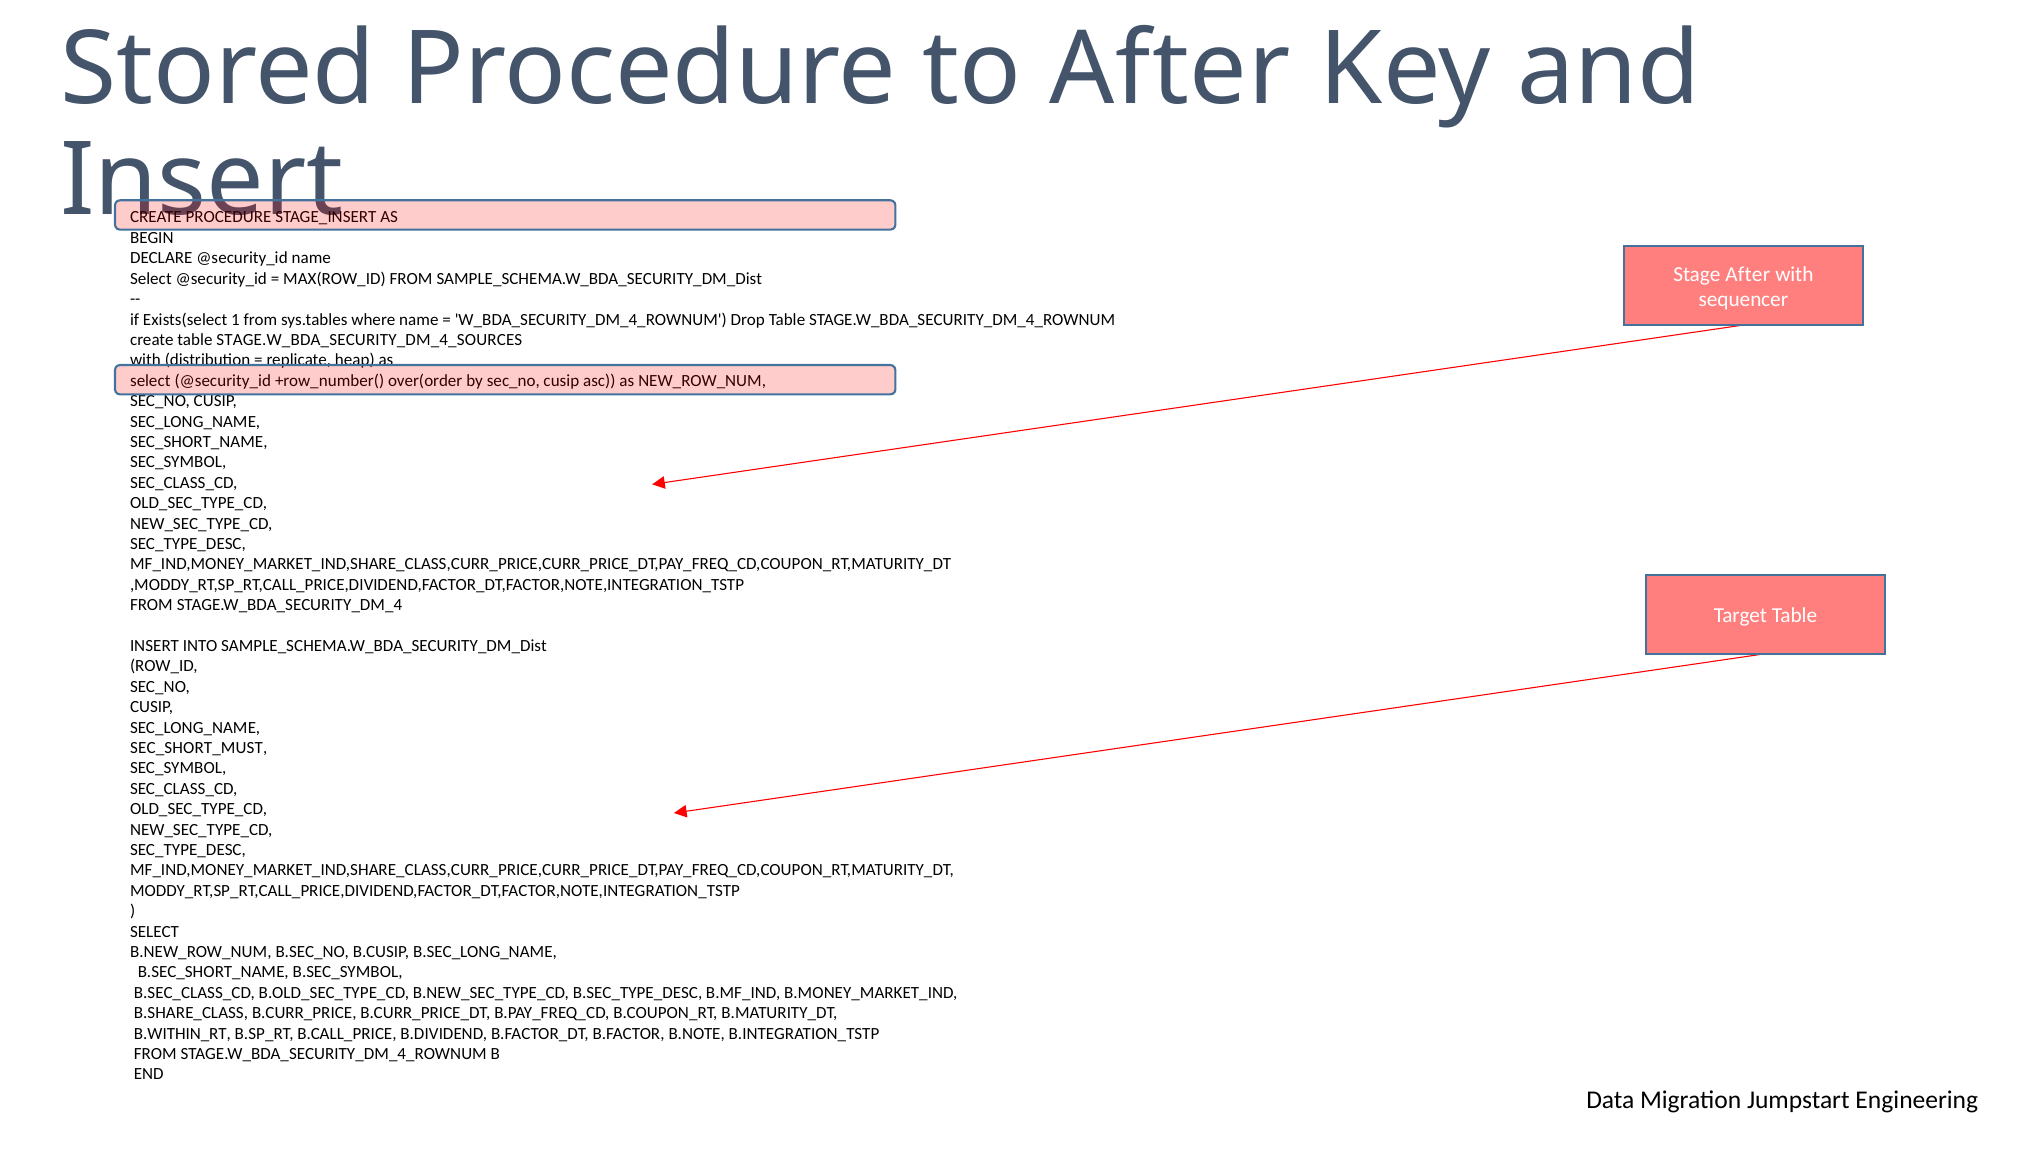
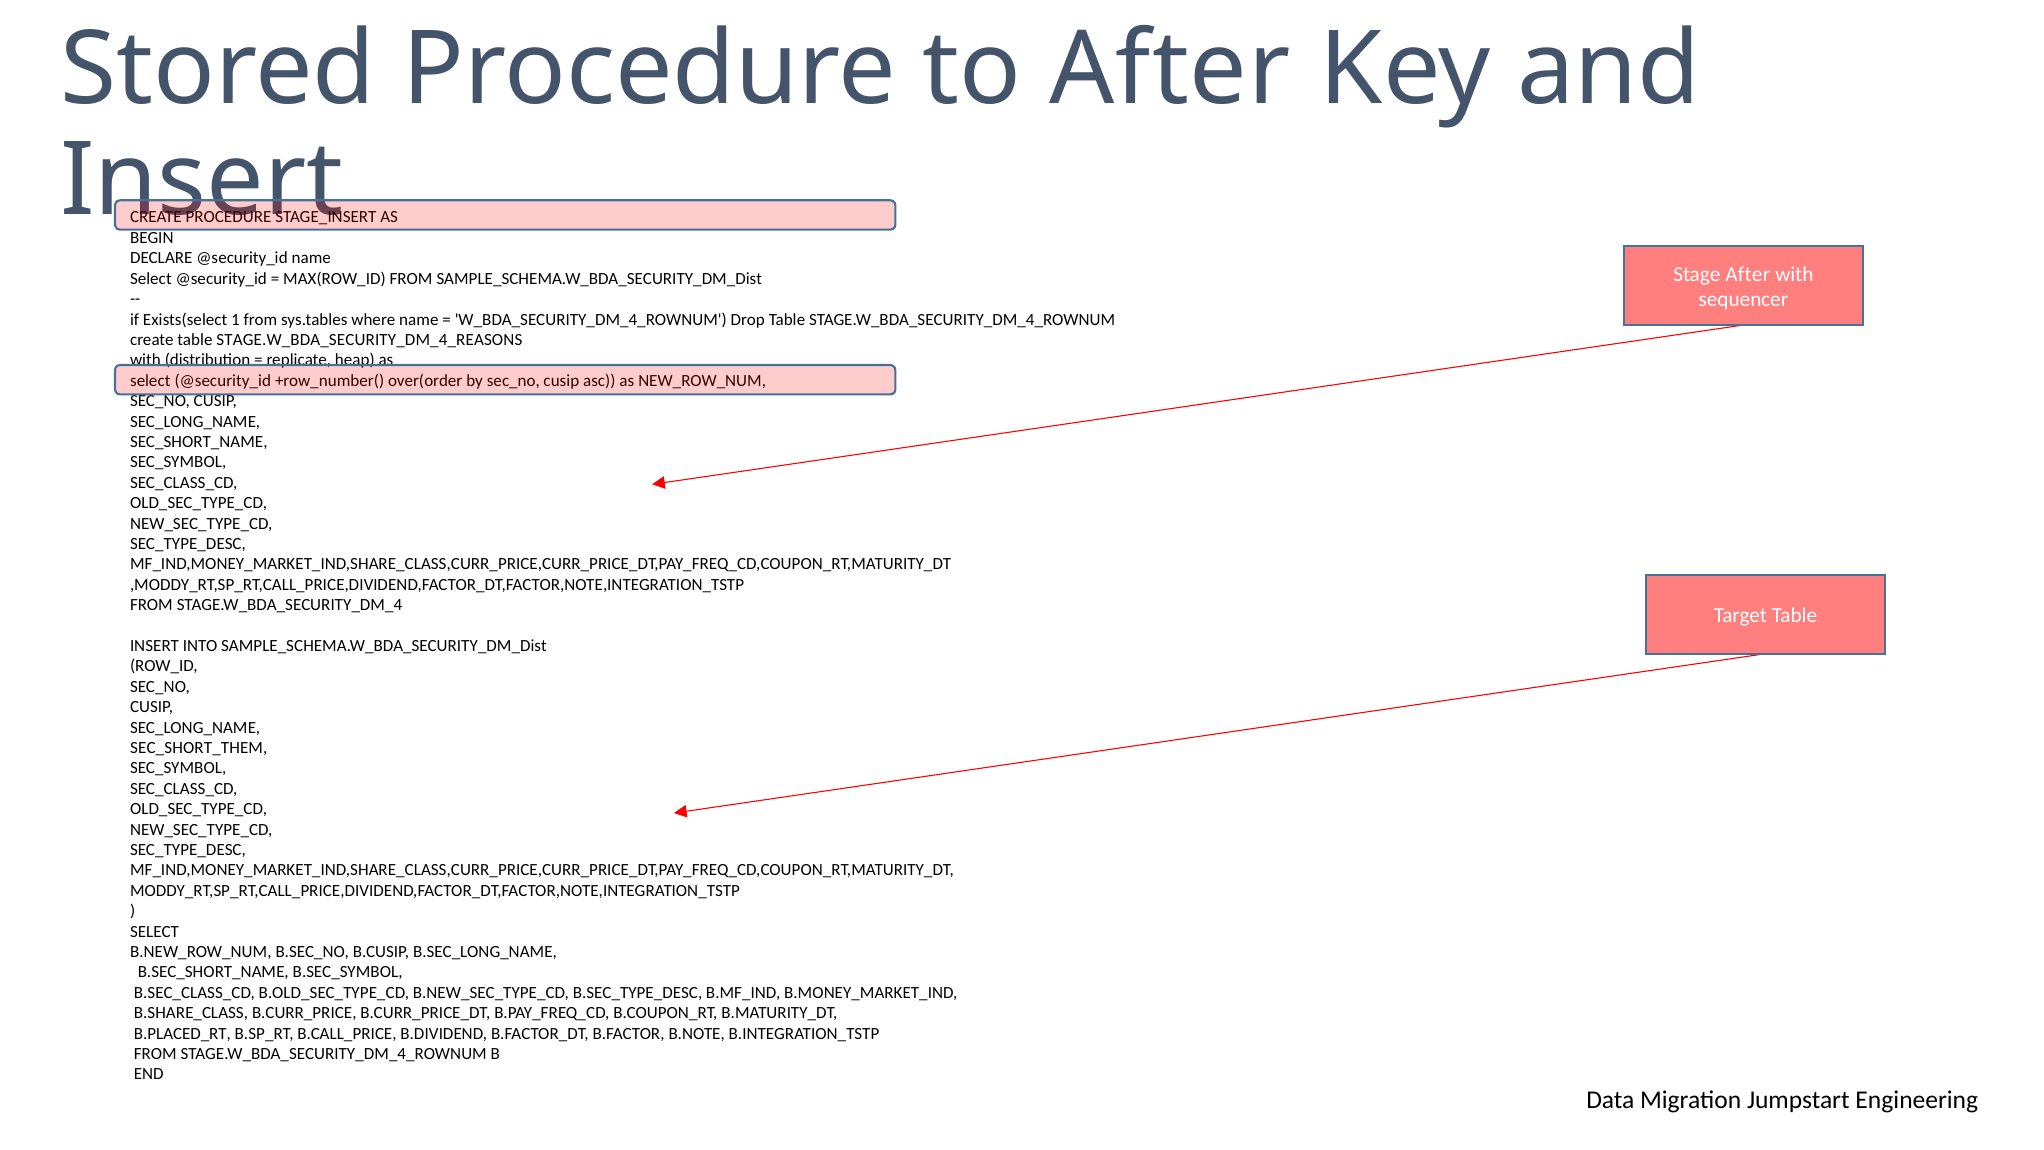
STAGE.W_BDA_SECURITY_DM_4_SOURCES: STAGE.W_BDA_SECURITY_DM_4_SOURCES -> STAGE.W_BDA_SECURITY_DM_4_REASONS
SEC_SHORT_MUST: SEC_SHORT_MUST -> SEC_SHORT_THEM
B.WITHIN_RT: B.WITHIN_RT -> B.PLACED_RT
